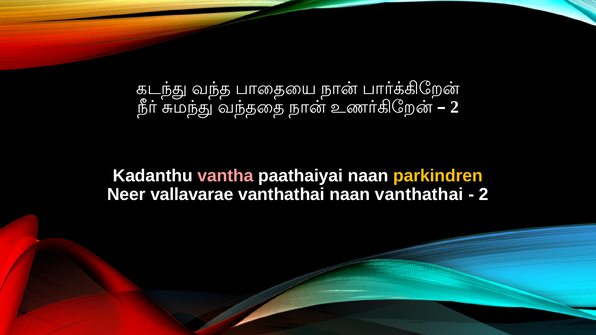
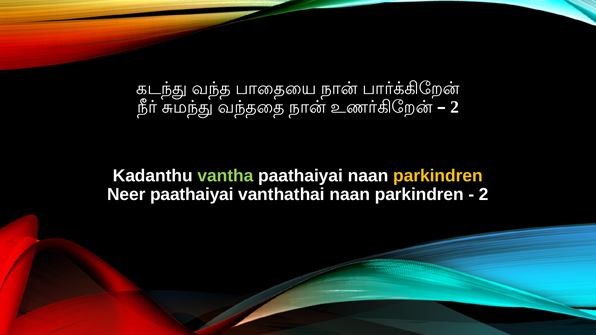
vantha colour: pink -> light green
Neer vallavarae: vallavarae -> paathaiyai
vanthathai naan vanthathai: vanthathai -> parkindren
